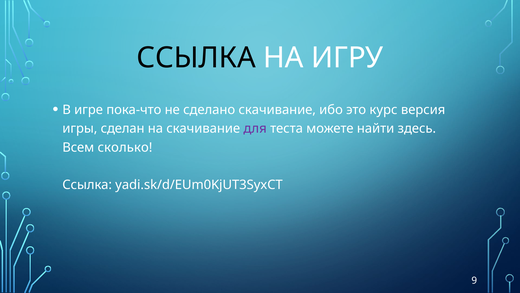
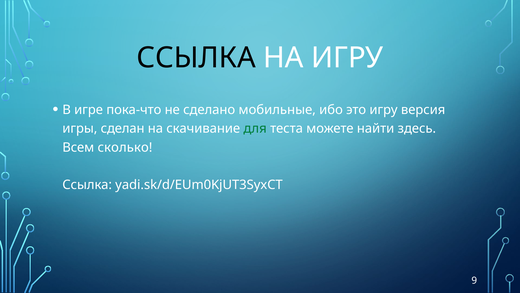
сделано скачивание: скачивание -> мобильные
это курс: курс -> игру
для colour: purple -> green
